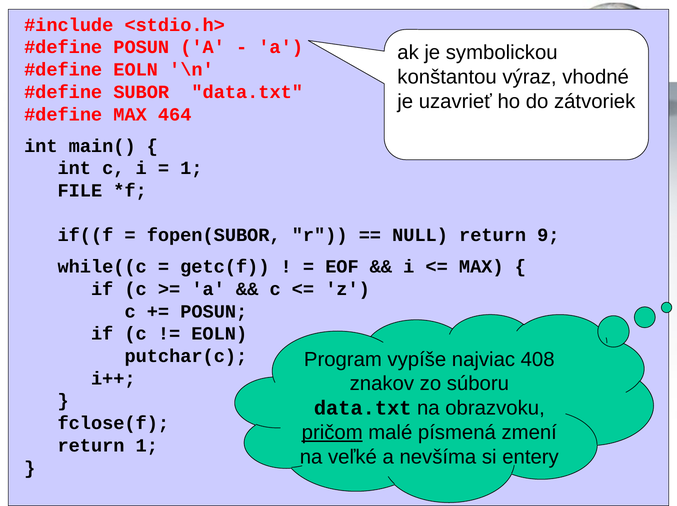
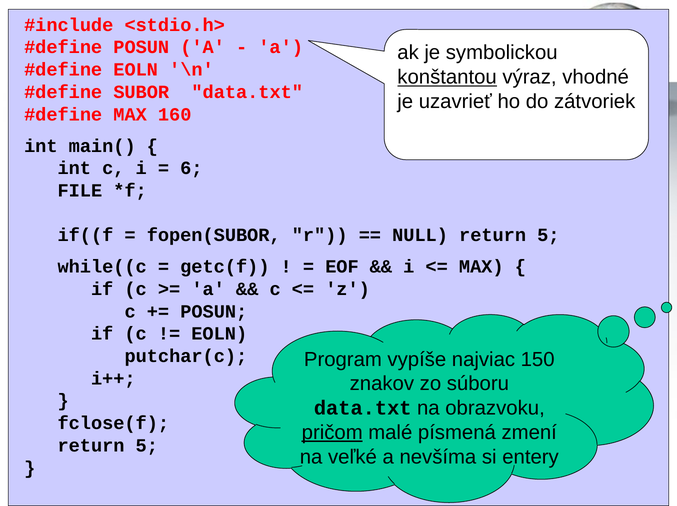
konštantou underline: none -> present
464: 464 -> 160
1 at (191, 168): 1 -> 6
NULL return 9: 9 -> 5
408: 408 -> 150
1 at (147, 446): 1 -> 5
